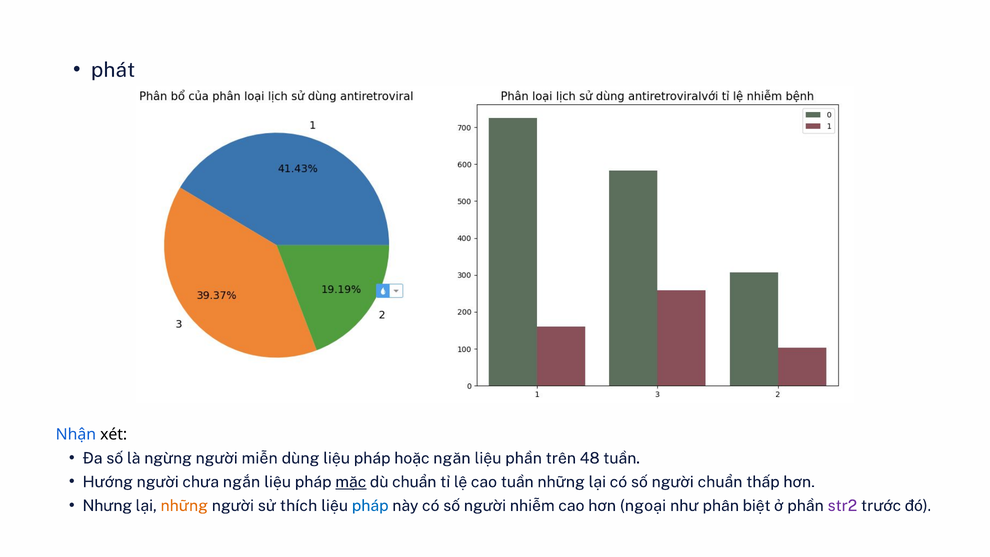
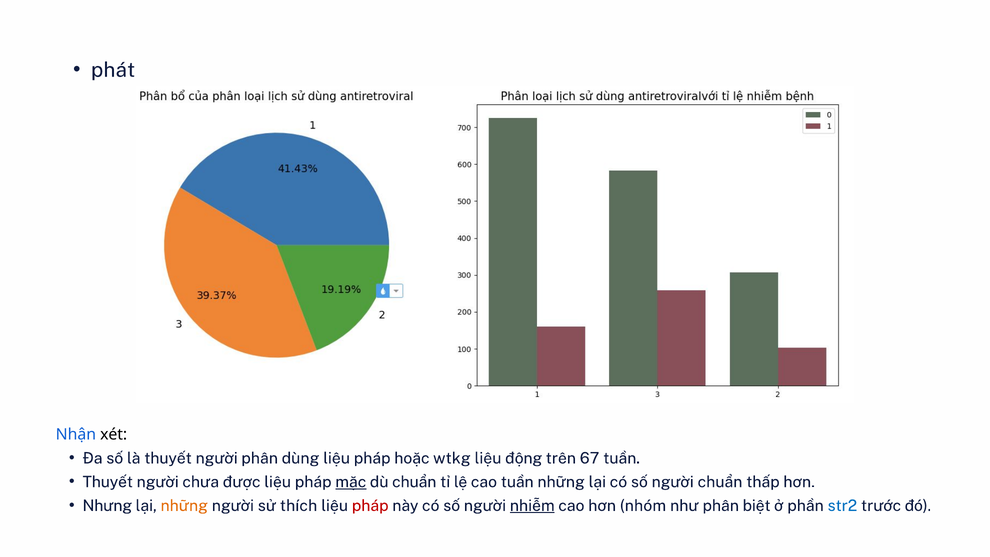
là ngừng: ngừng -> thuyết
người miễn: miễn -> phân
ngăn: ngăn -> wtkg
liệu phần: phần -> động
48: 48 -> 67
Hướng at (108, 482): Hướng -> Thuyết
ngắn: ngắn -> được
pháp at (370, 506) colour: blue -> red
nhiễm underline: none -> present
ngoại: ngoại -> nhóm
str2 colour: purple -> blue
